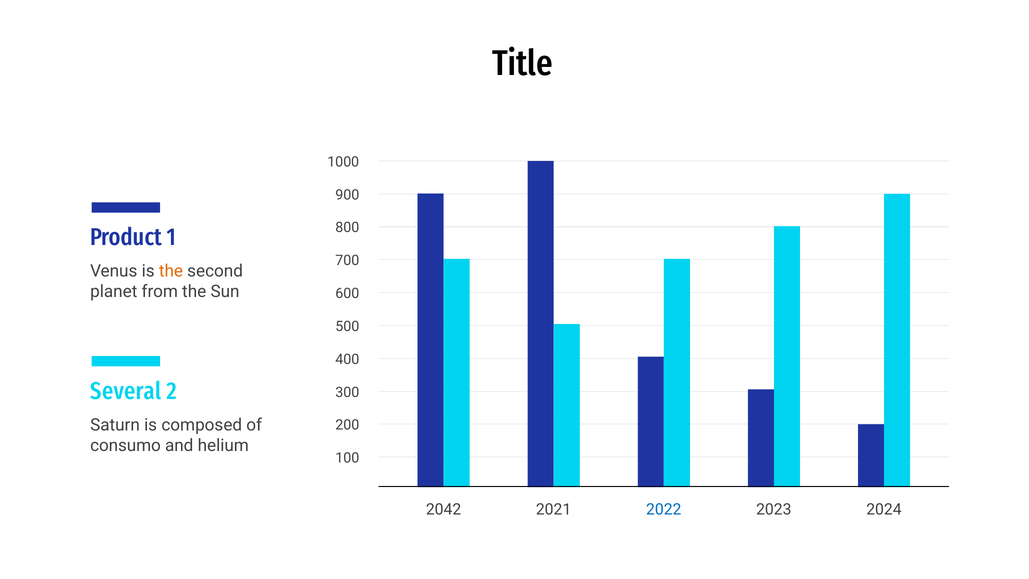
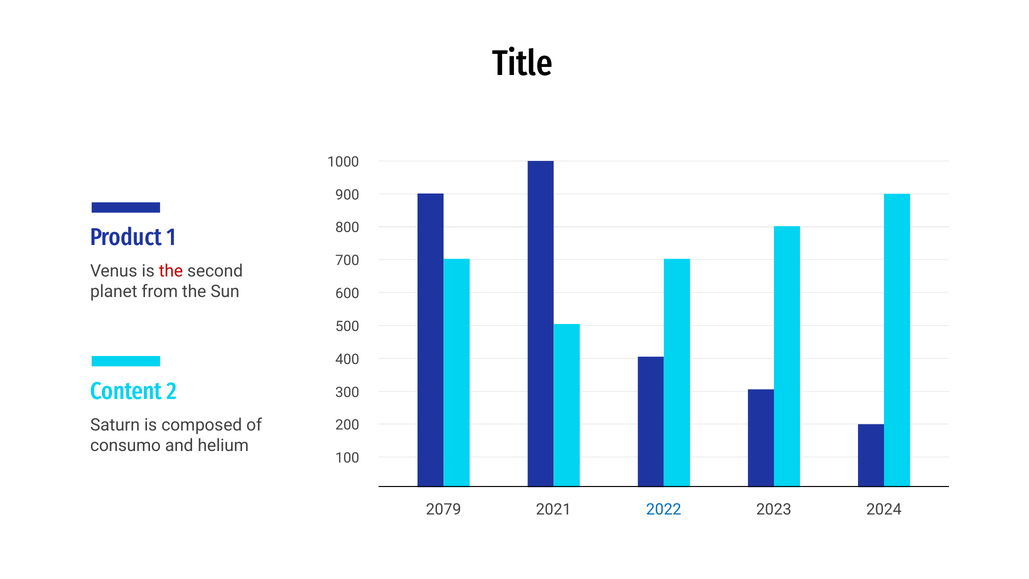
the at (171, 271) colour: orange -> red
Several: Several -> Content
2042: 2042 -> 2079
